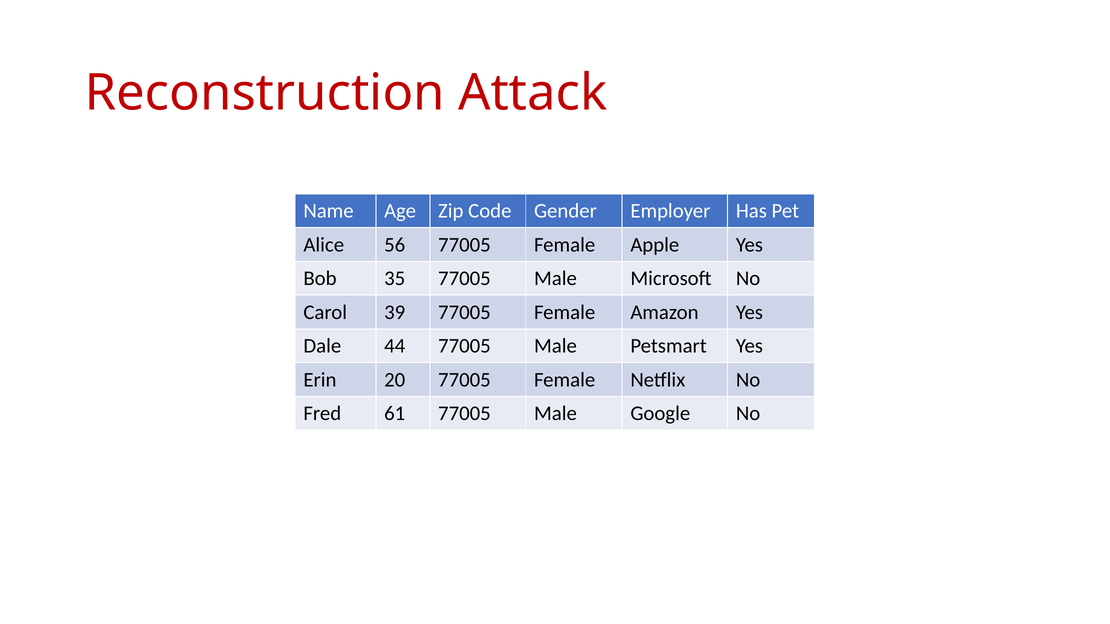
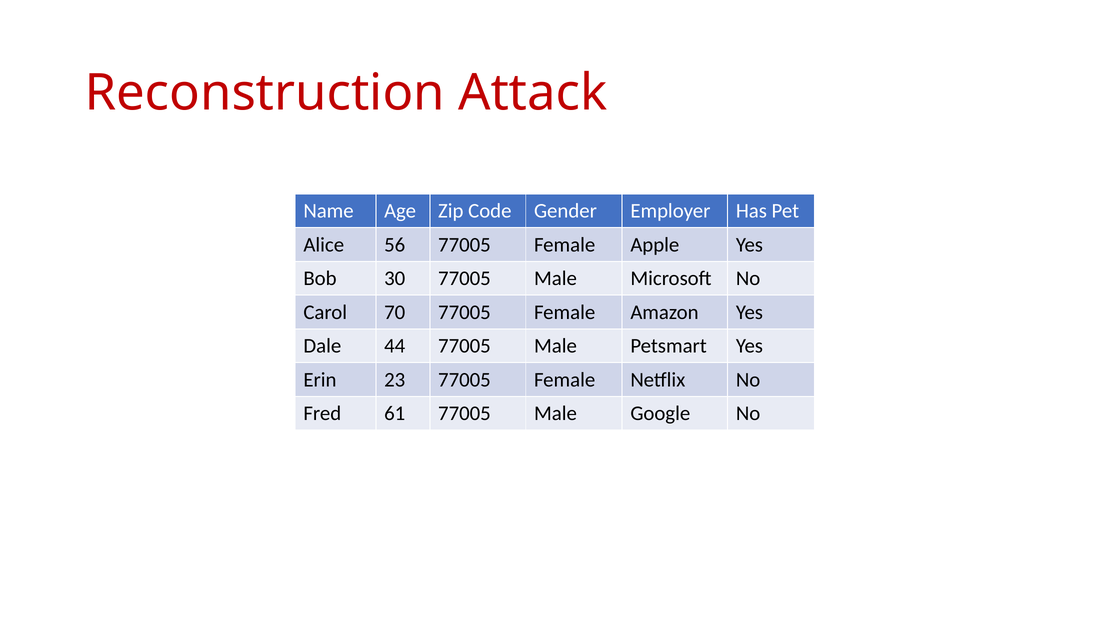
35: 35 -> 30
39: 39 -> 70
20: 20 -> 23
